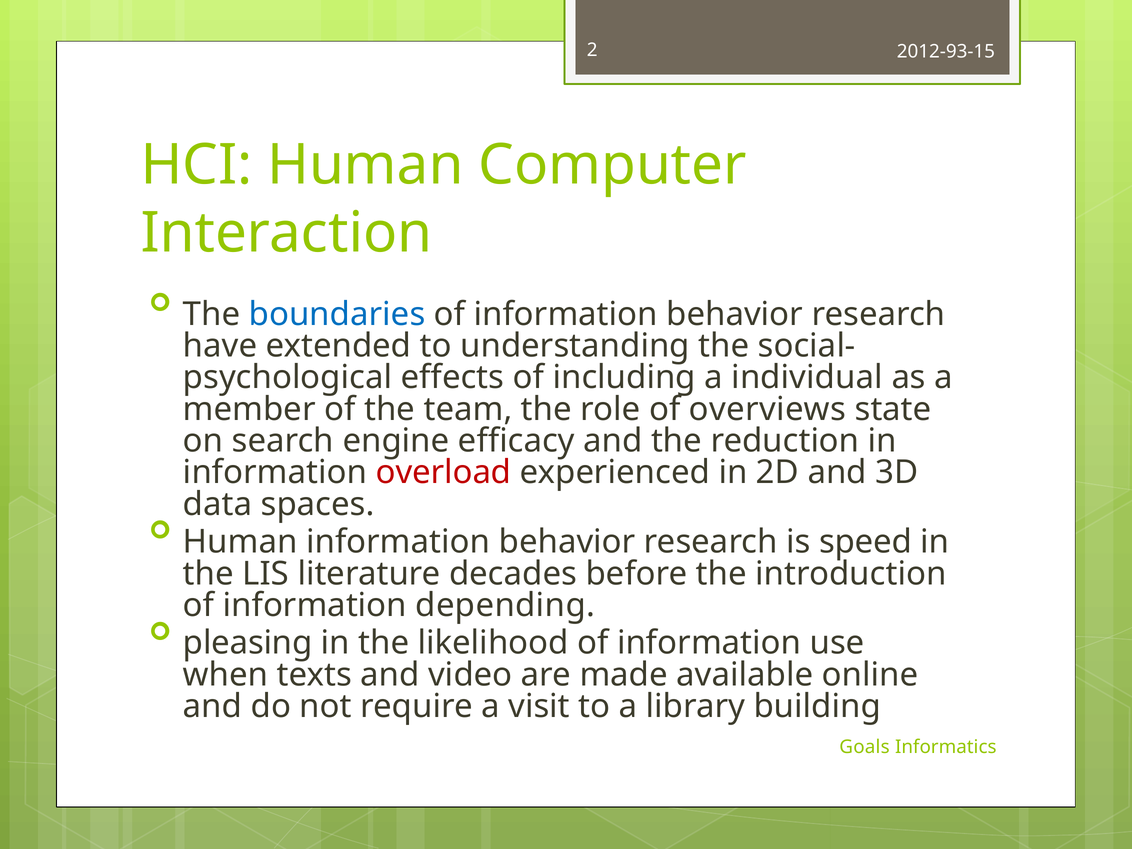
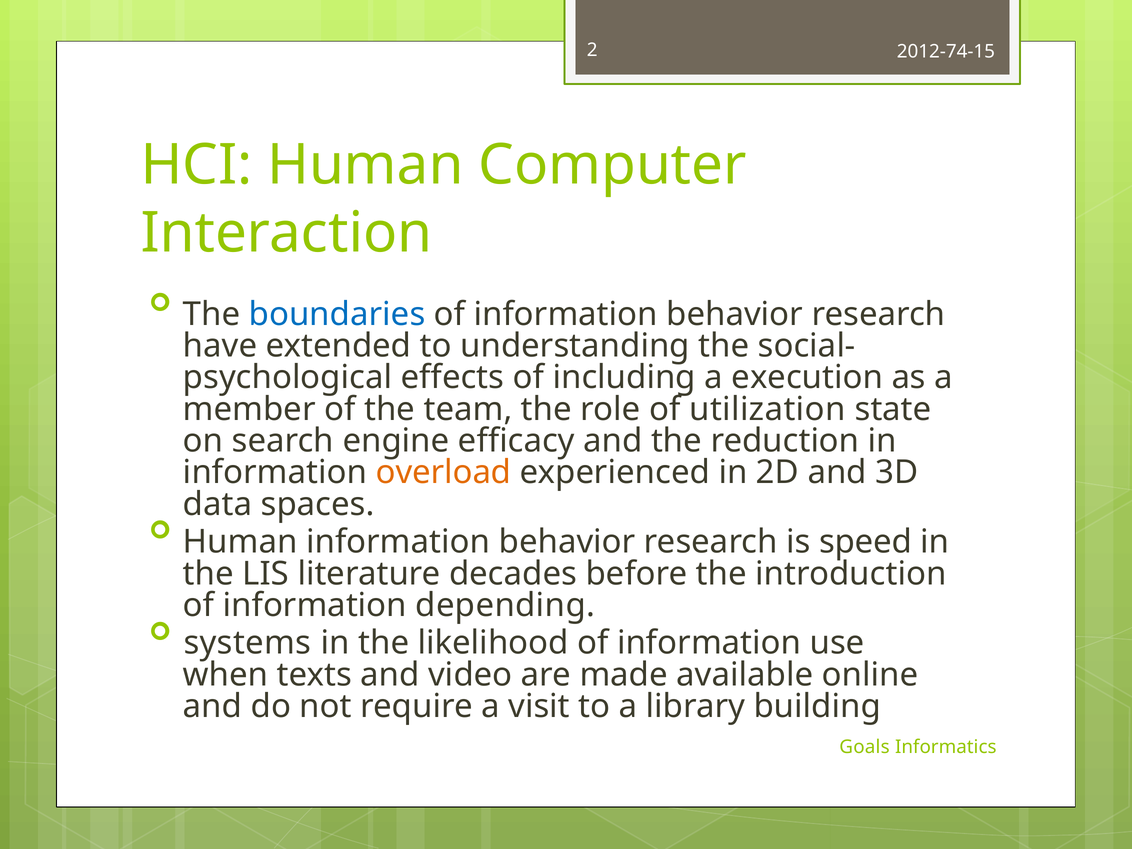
2012-93-15: 2012-93-15 -> 2012-74-15
individual: individual -> execution
overviews: overviews -> utilization
overload colour: red -> orange
pleasing: pleasing -> systems
